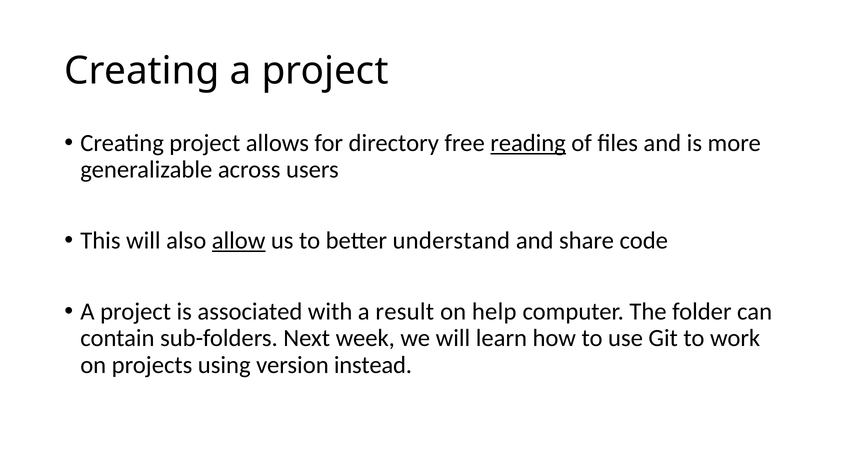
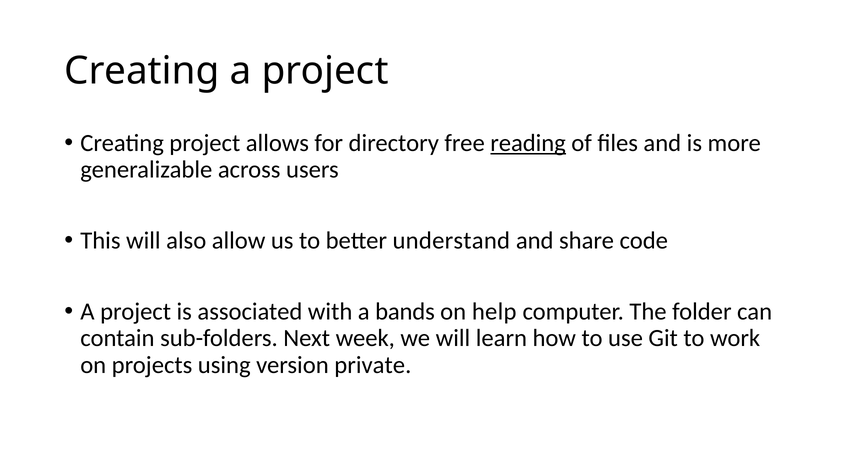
allow underline: present -> none
result: result -> bands
instead: instead -> private
